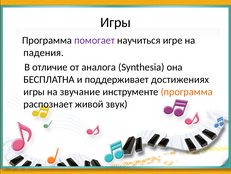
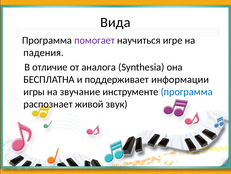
Игры at (116, 22): Игры -> Вида
достижениях: достижениях -> информации
программа at (187, 91) colour: orange -> blue
